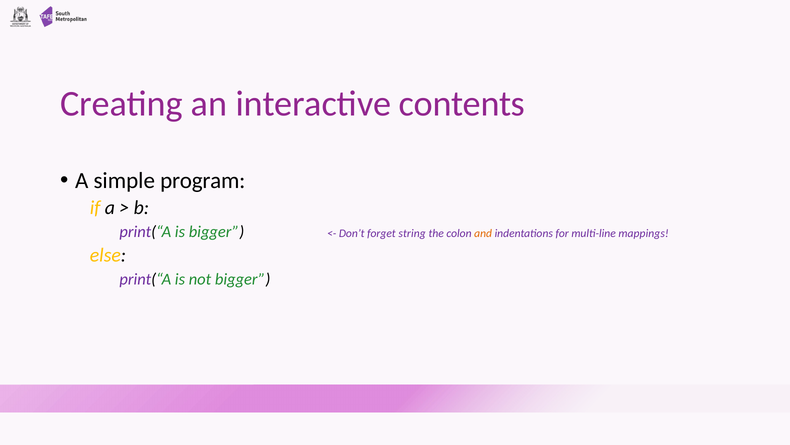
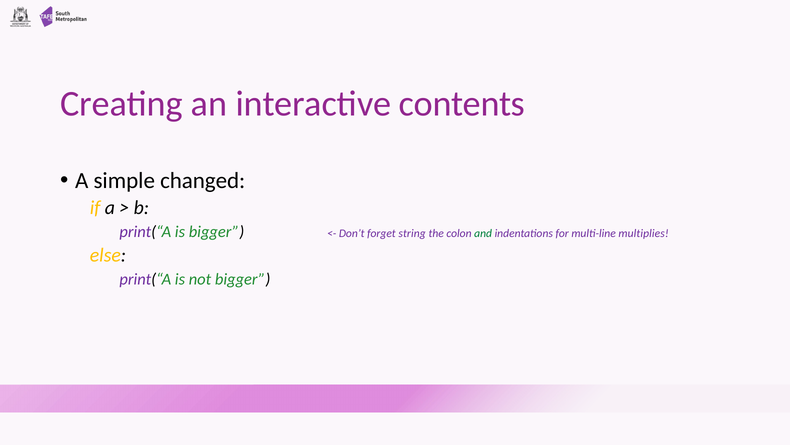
program: program -> changed
and colour: orange -> green
mappings: mappings -> multiplies
